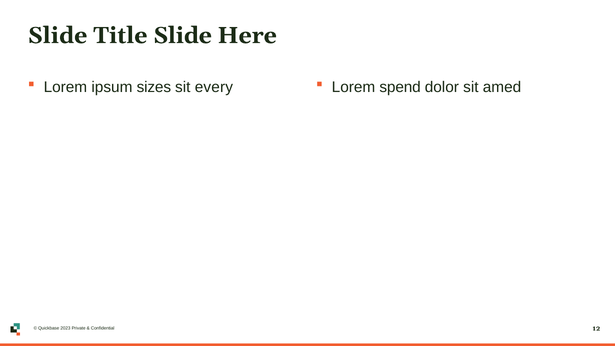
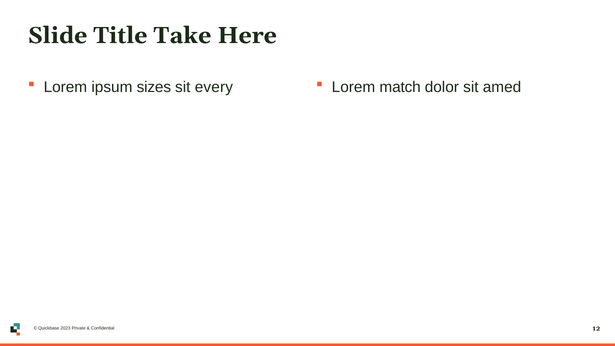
Title Slide: Slide -> Take
spend: spend -> match
